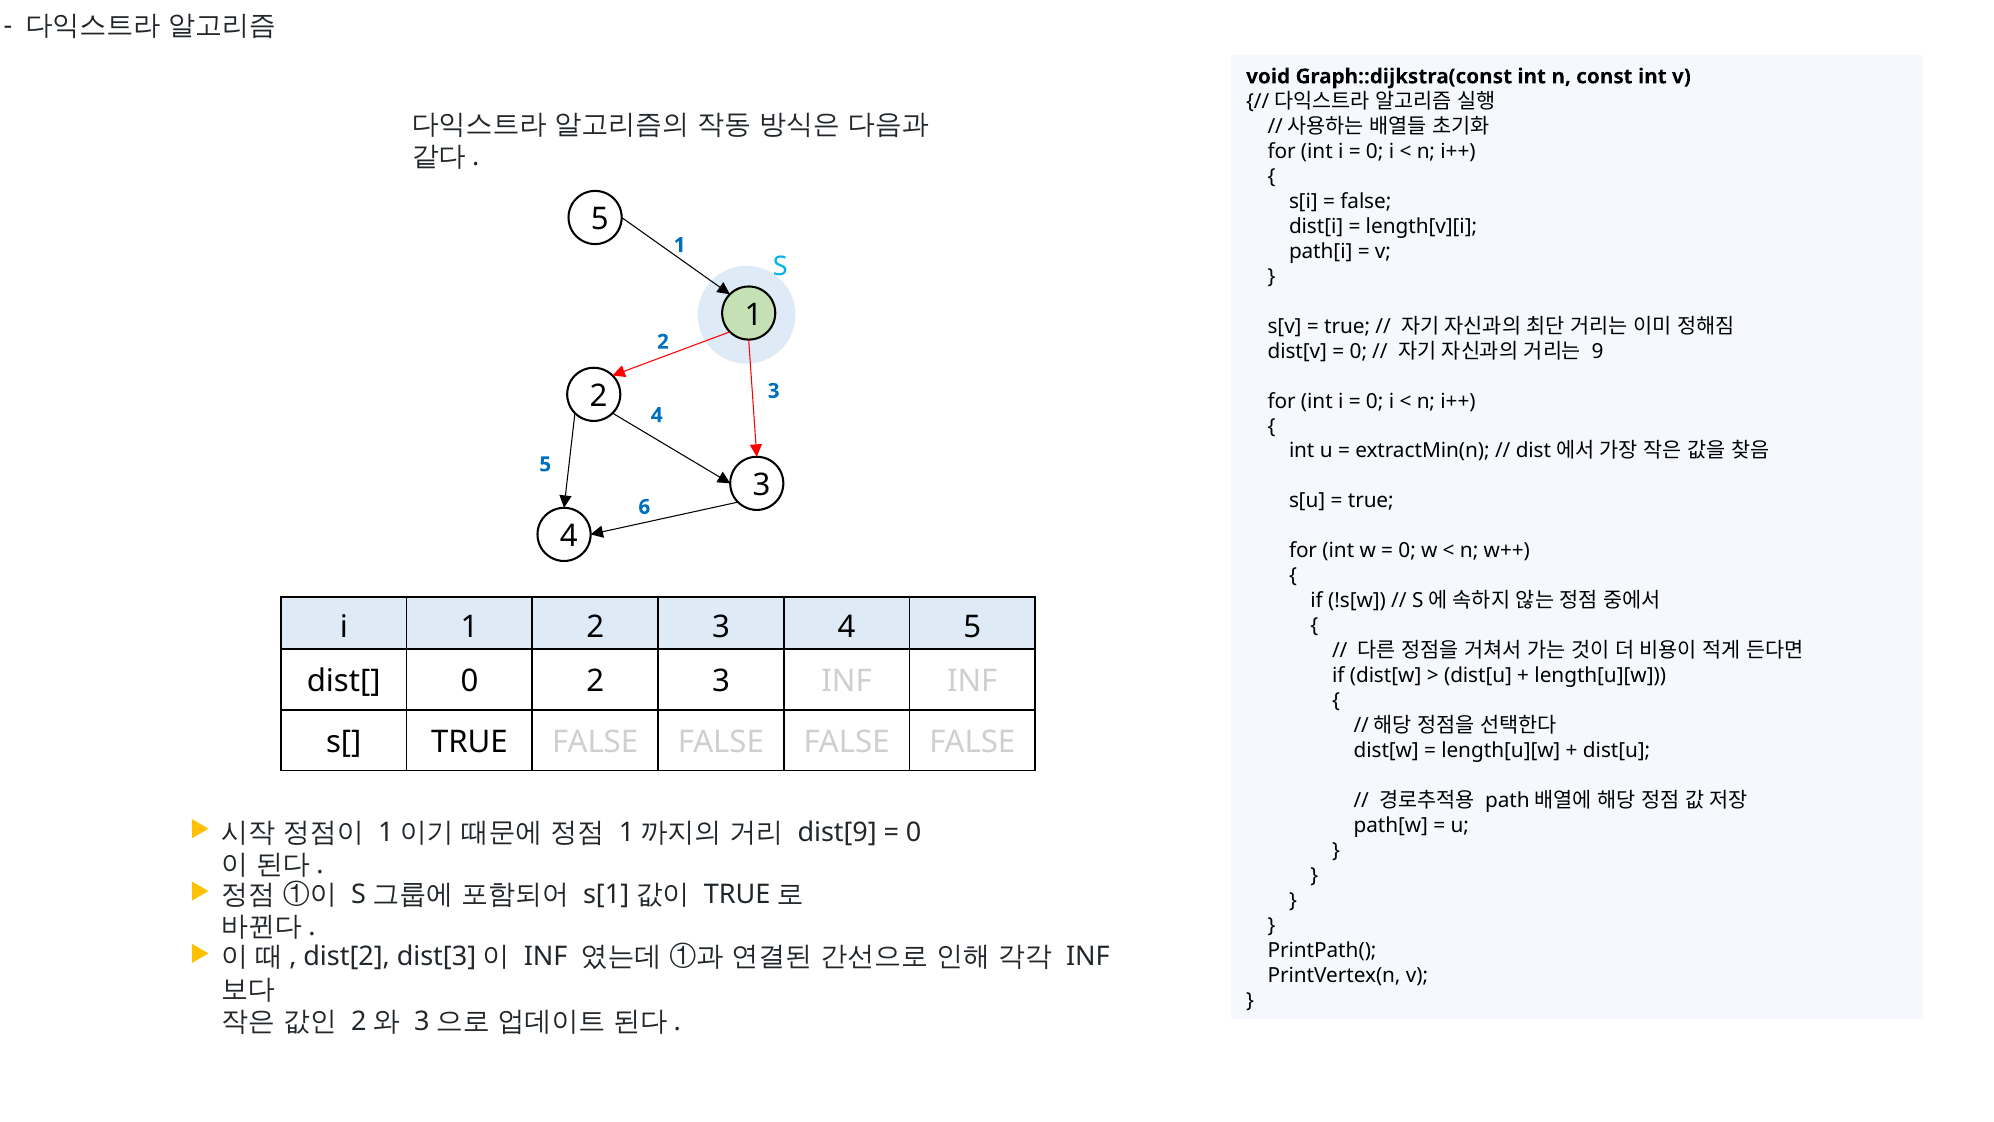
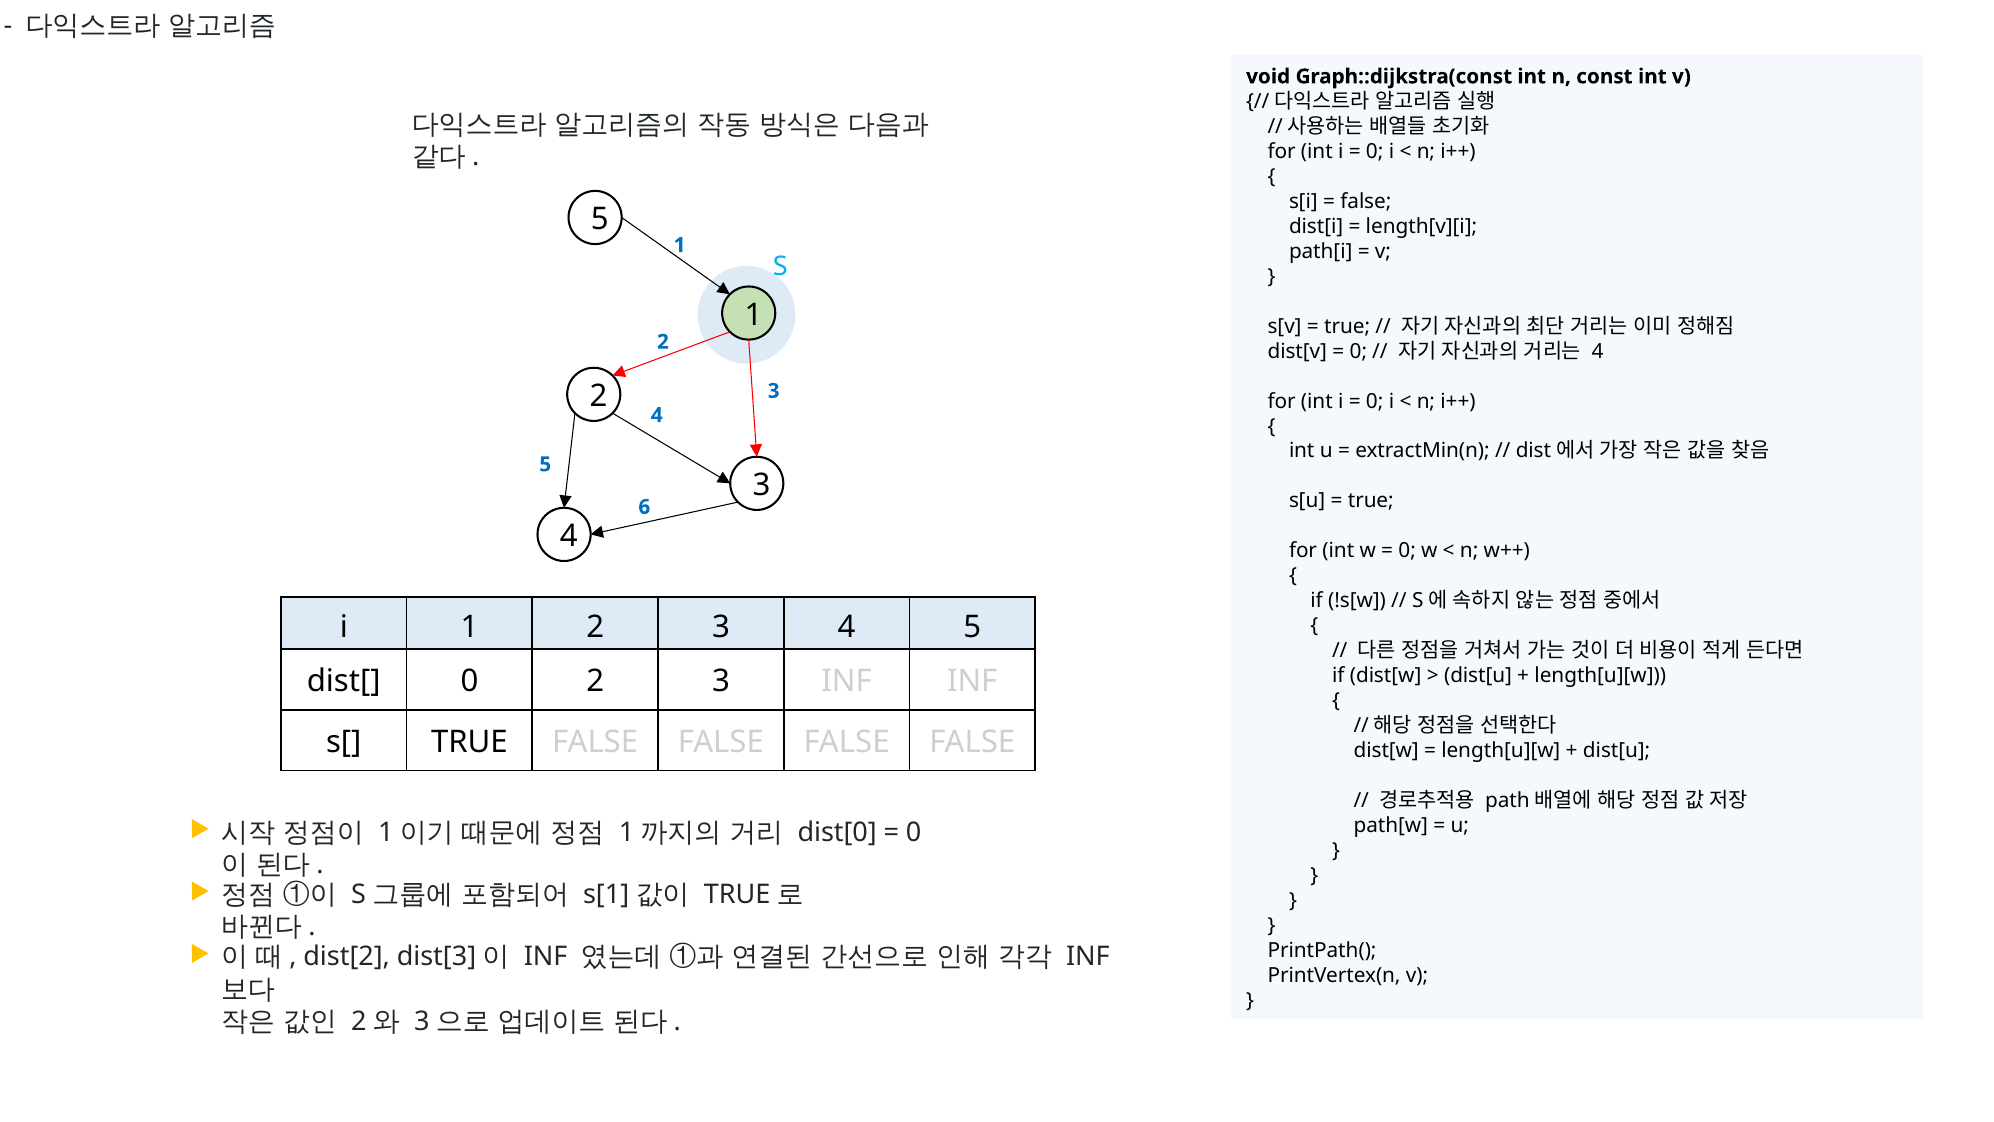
9 at (1597, 351): 9 -> 4
dist[9: dist[9 -> dist[0
